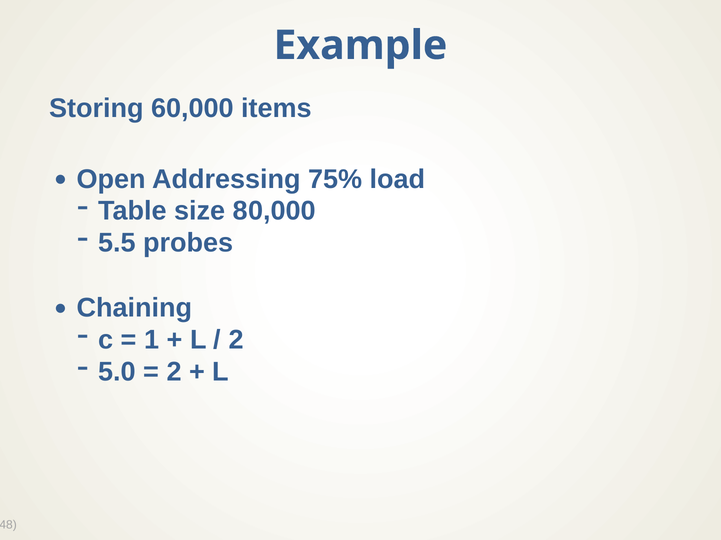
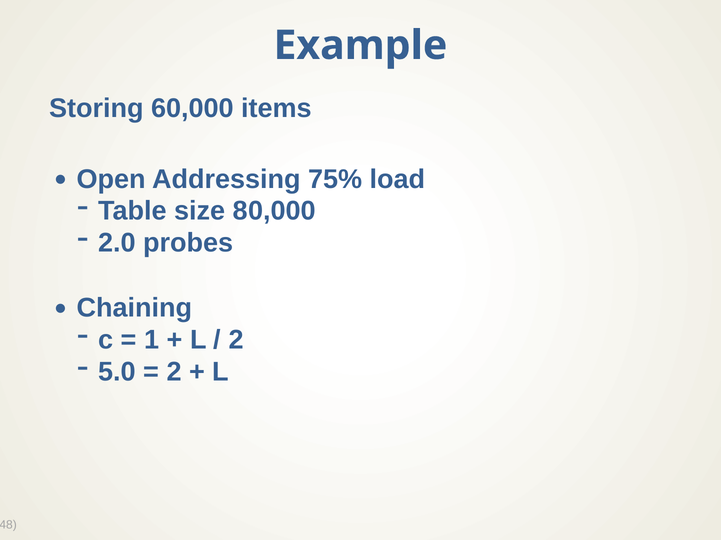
5.5: 5.5 -> 2.0
